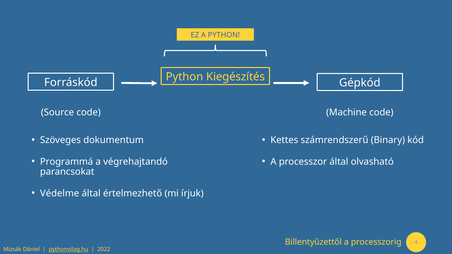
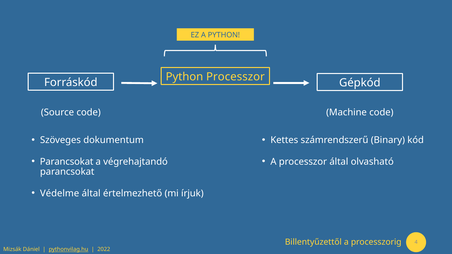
Python Kiegészítés: Kiegészítés -> Processzor
Programmá at (67, 162): Programmá -> Parancsokat
